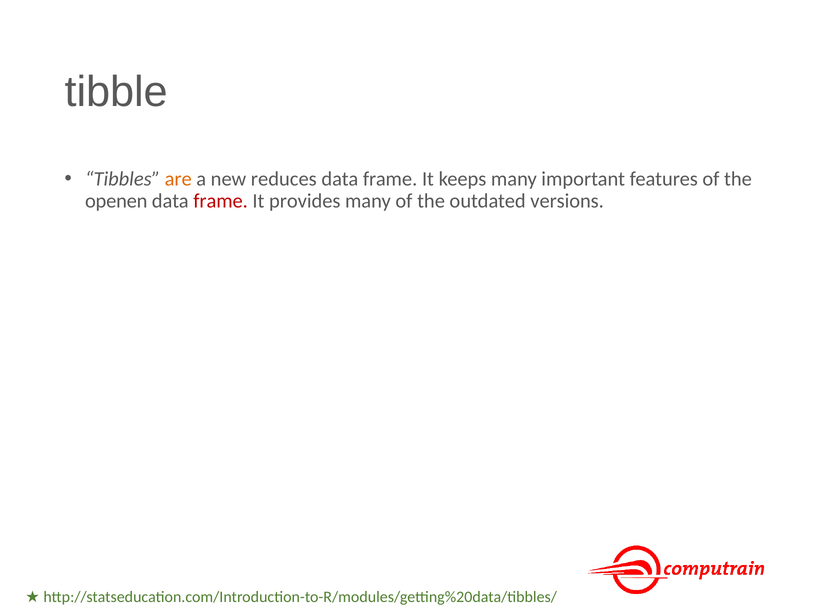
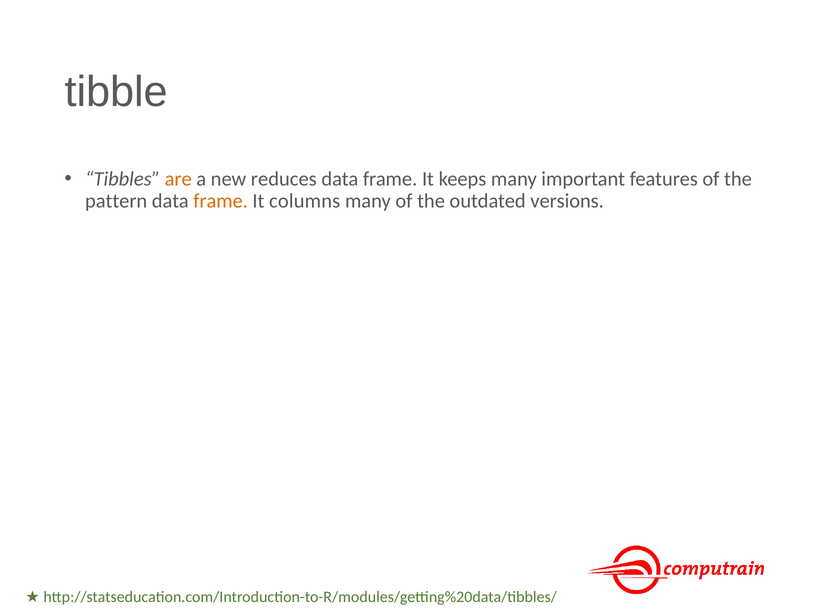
openen: openen -> pattern
frame at (221, 201) colour: red -> orange
provides: provides -> columns
